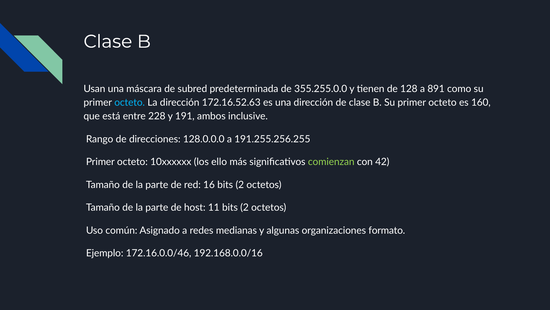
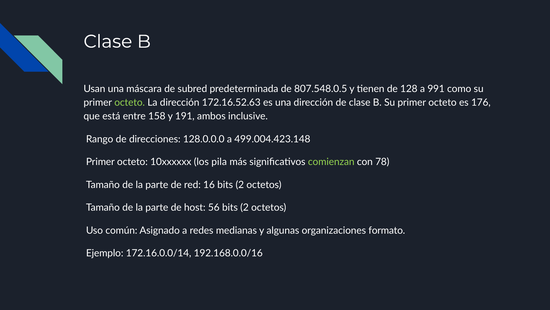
355.255.0.0: 355.255.0.0 -> 807.548.0.5
891: 891 -> 991
octeto at (130, 102) colour: light blue -> light green
160: 160 -> 176
228: 228 -> 158
191.255.256.255: 191.255.256.255 -> 499.004.423.148
ello: ello -> pila
42: 42 -> 78
11: 11 -> 56
172.16.0.0/46: 172.16.0.0/46 -> 172.16.0.0/14
